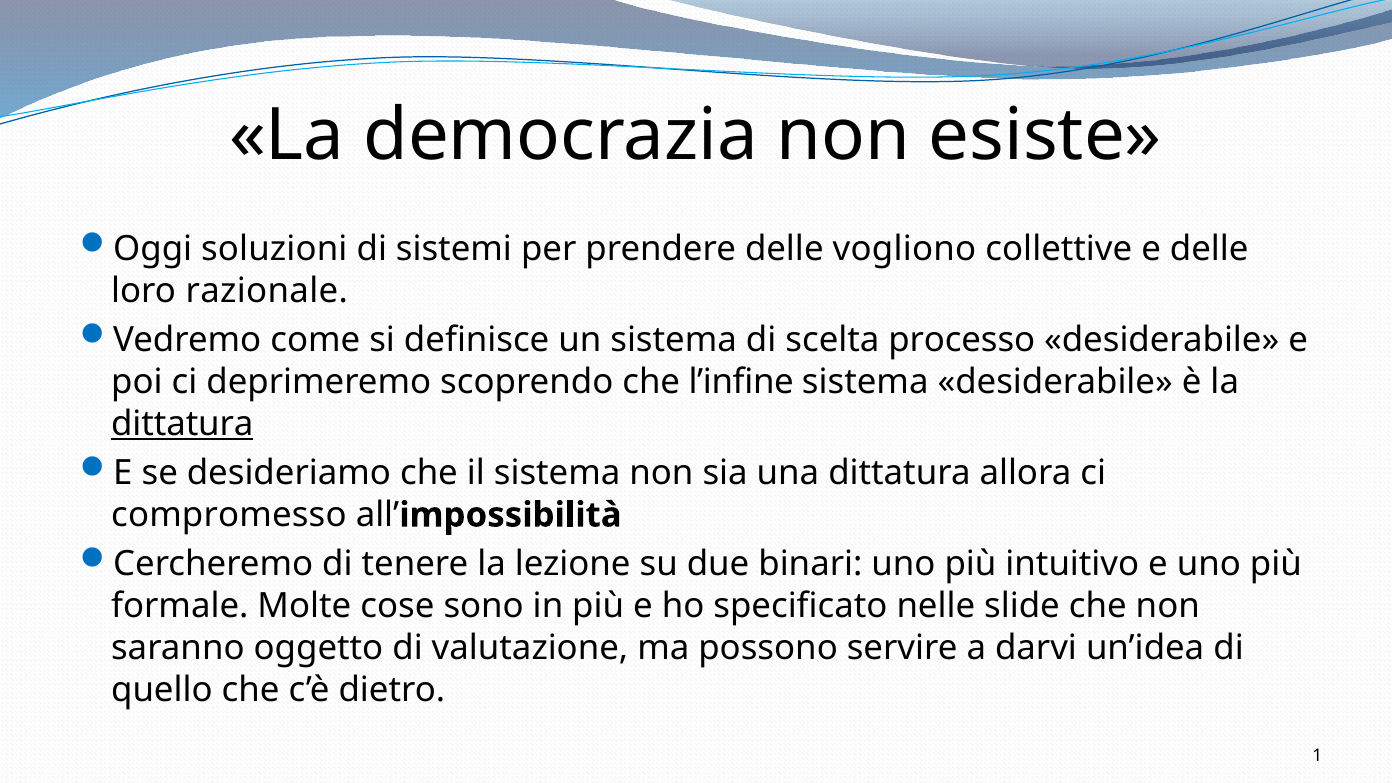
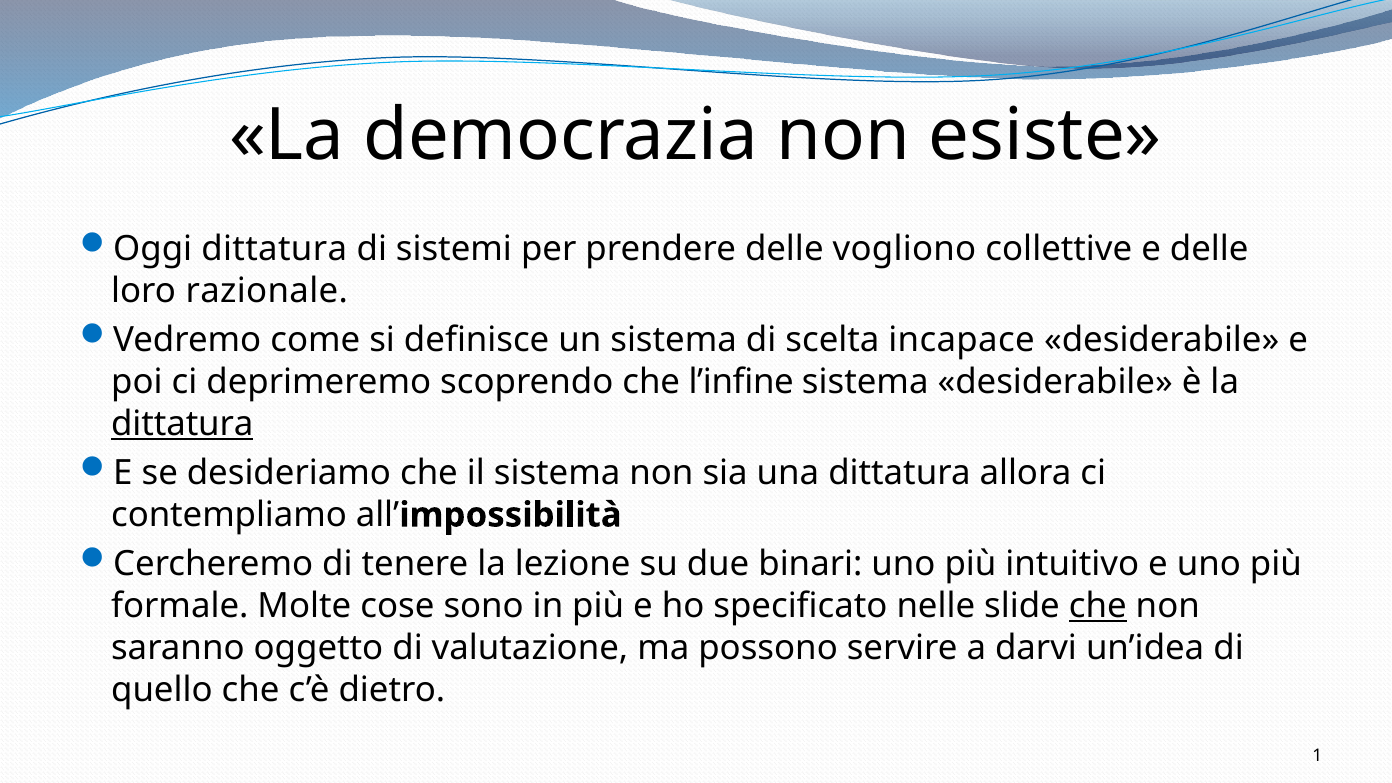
Oggi soluzioni: soluzioni -> dittatura
processo: processo -> incapace
compromesso: compromesso -> contempliamo
che at (1098, 606) underline: none -> present
